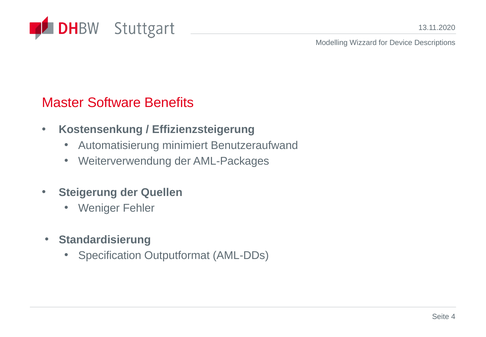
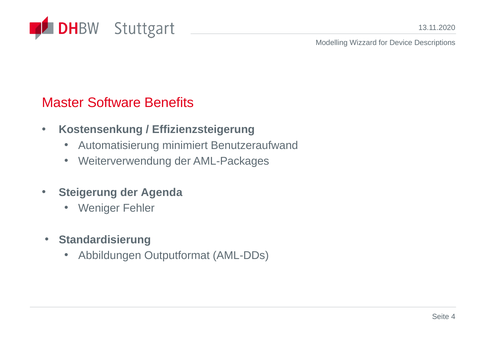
Quellen: Quellen -> Agenda
Specification: Specification -> Abbildungen
